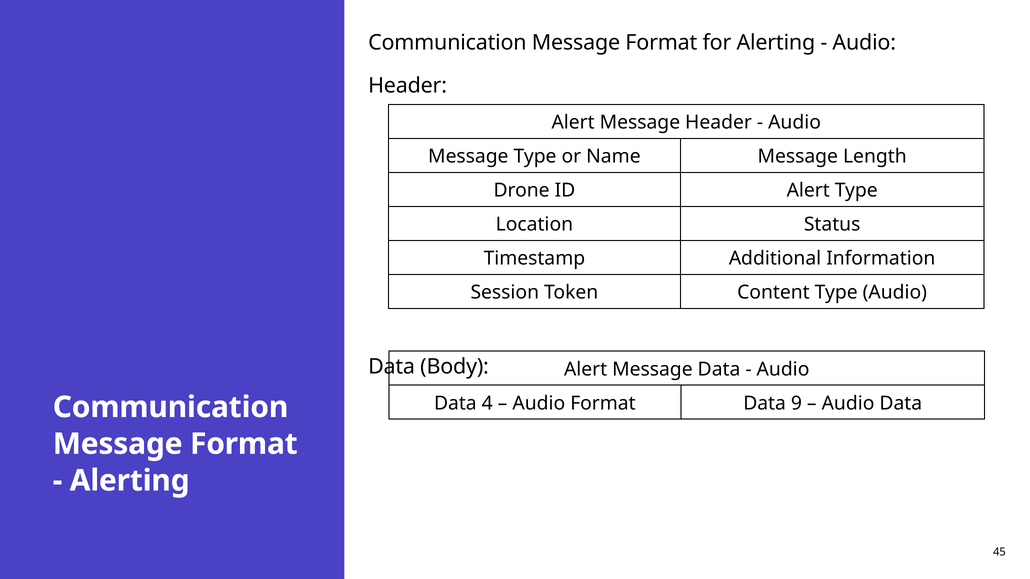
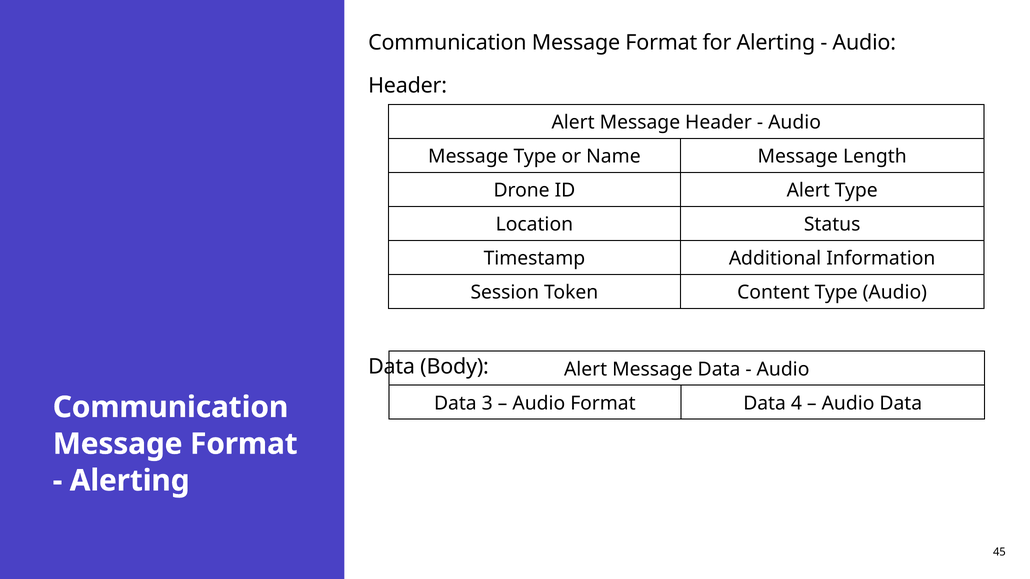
4: 4 -> 3
9: 9 -> 4
